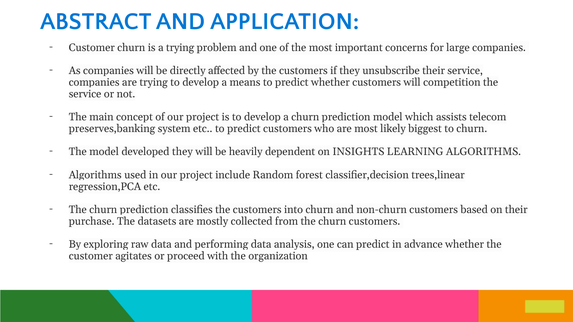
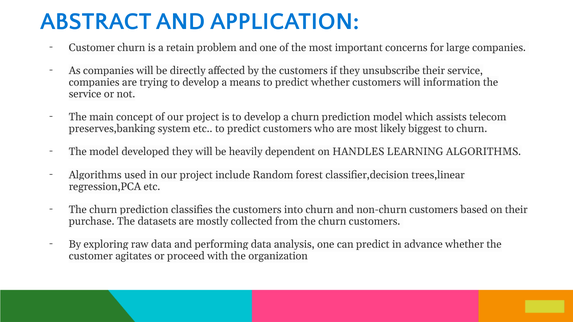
a trying: trying -> retain
competition: competition -> information
INSIGHTS: INSIGHTS -> HANDLES
